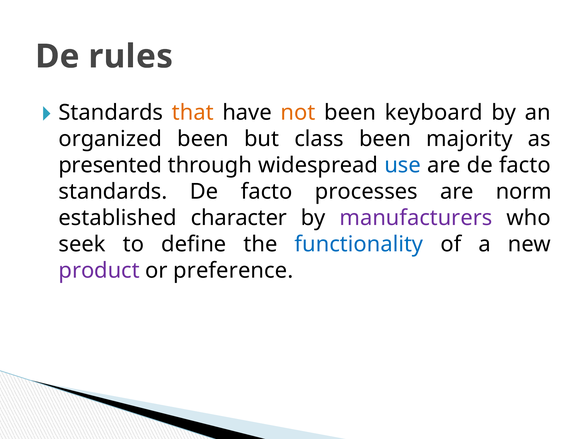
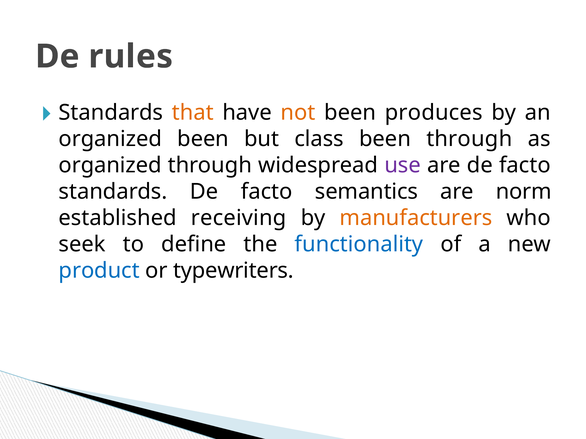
keyboard: keyboard -> produces
been majority: majority -> through
presented at (110, 165): presented -> organized
use colour: blue -> purple
processes: processes -> semantics
character: character -> receiving
manufacturers colour: purple -> orange
product colour: purple -> blue
preference: preference -> typewriters
